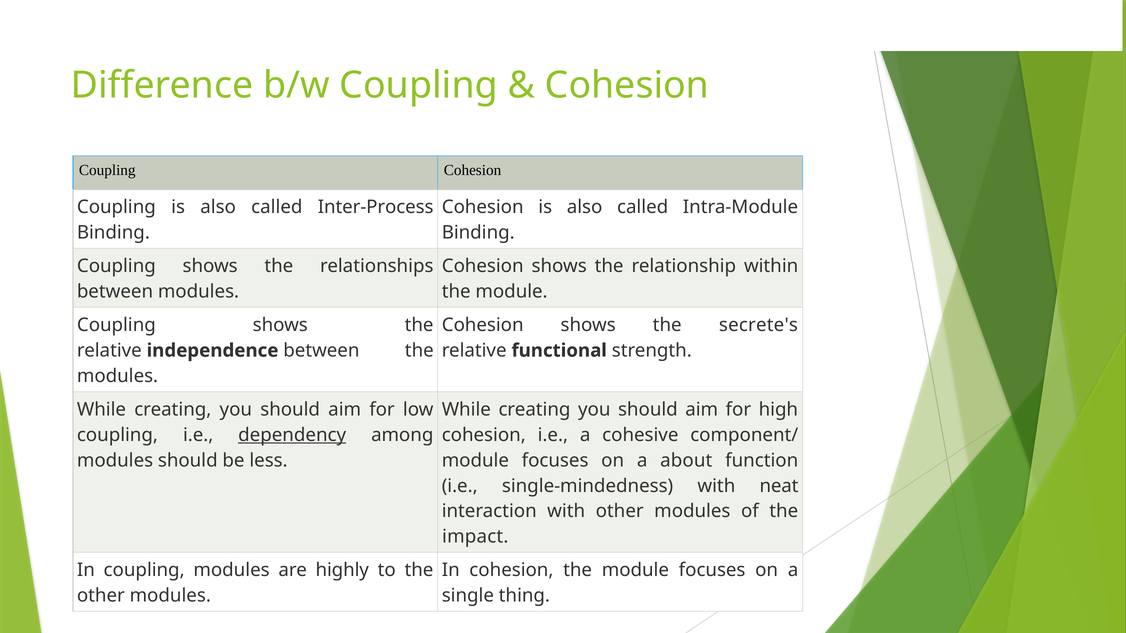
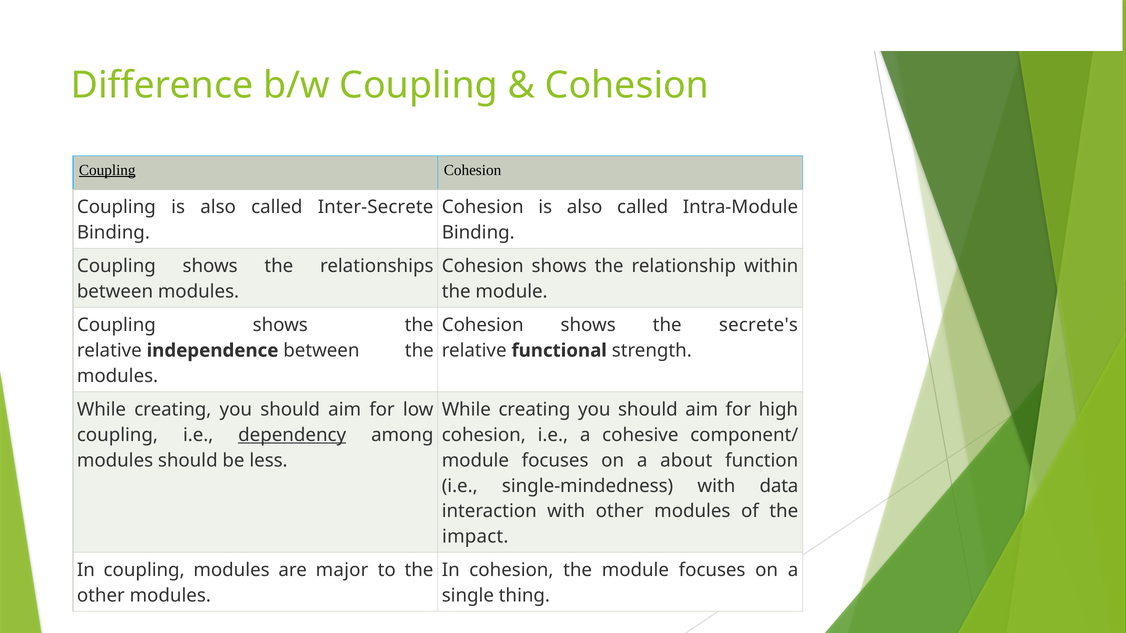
Coupling at (107, 170) underline: none -> present
Inter-Process: Inter-Process -> Inter-Secrete
neat: neat -> data
highly: highly -> major
